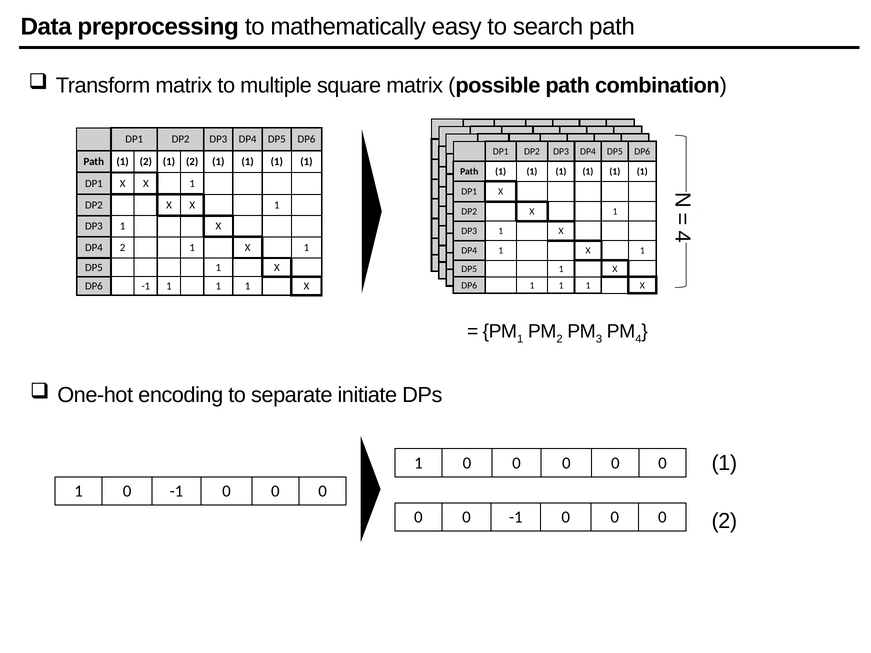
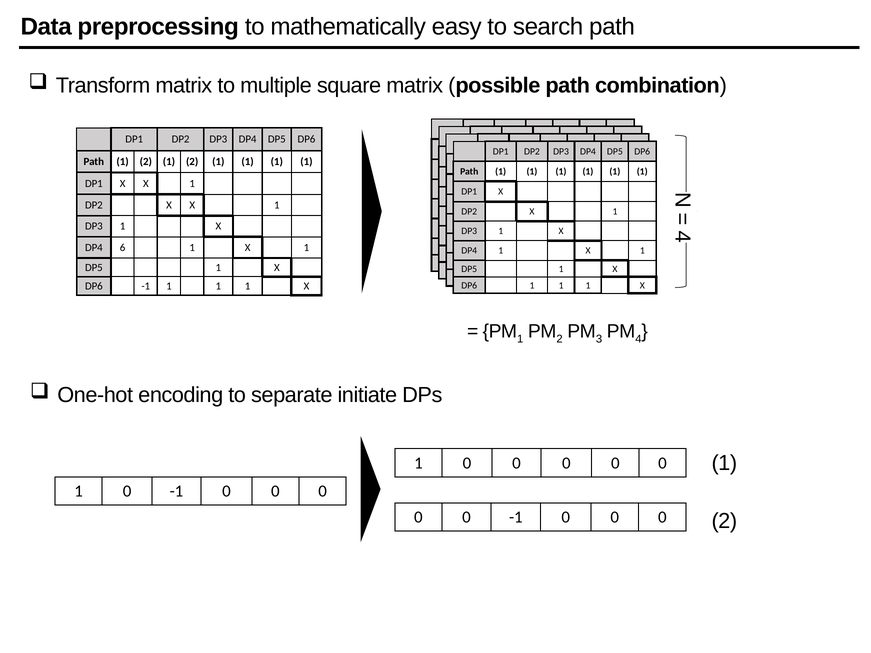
DP4 2: 2 -> 6
